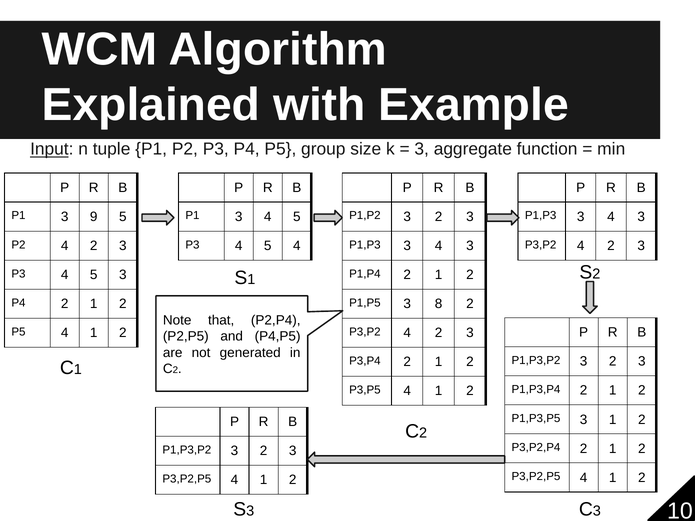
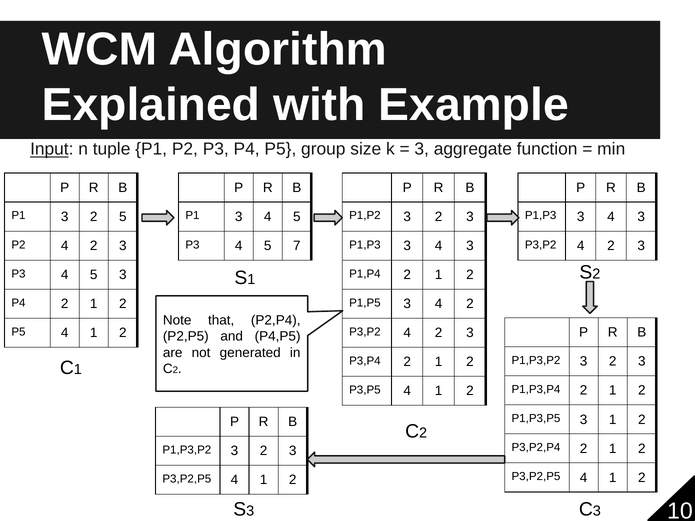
P1 3 9: 9 -> 2
5 4: 4 -> 7
P1,P5 3 8: 8 -> 4
